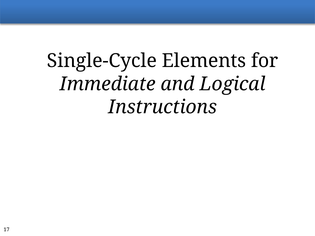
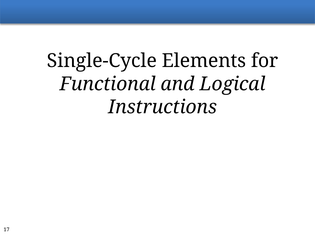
Immediate: Immediate -> Functional
